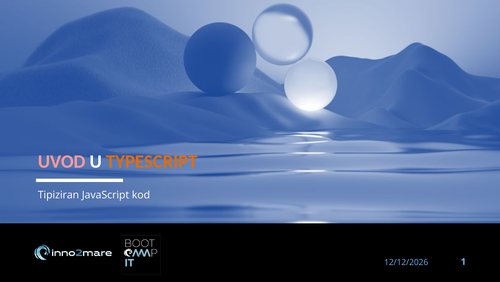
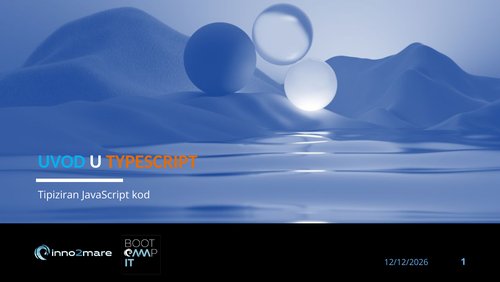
UVOD colour: pink -> light blue
